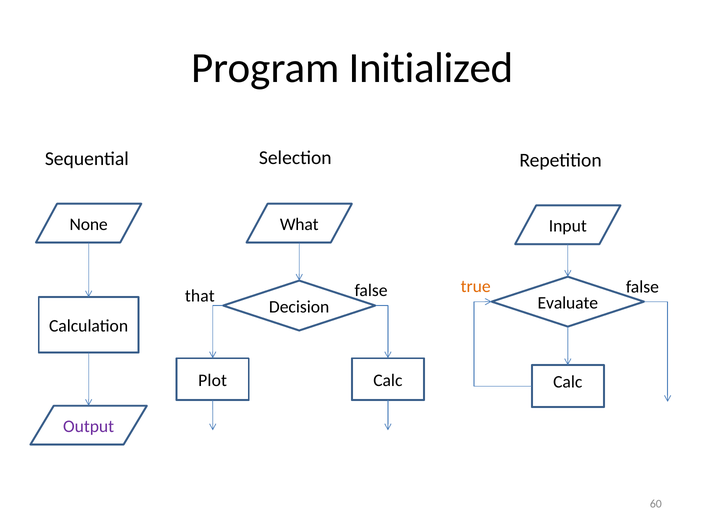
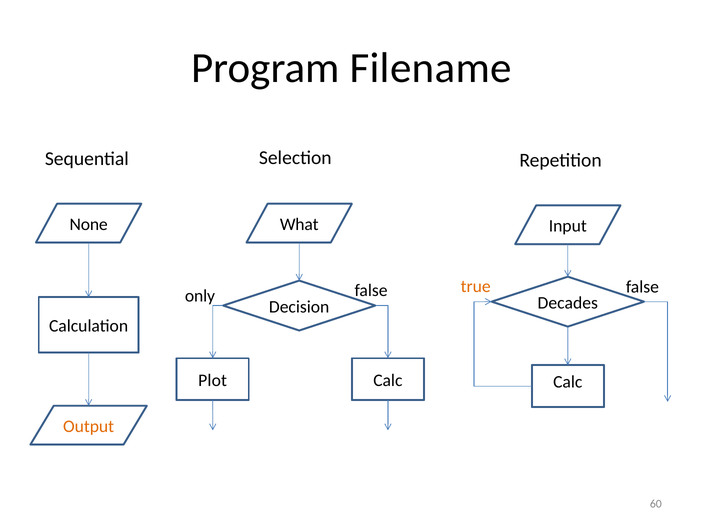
Initialized: Initialized -> Filename
that: that -> only
Evaluate: Evaluate -> Decades
Output colour: purple -> orange
